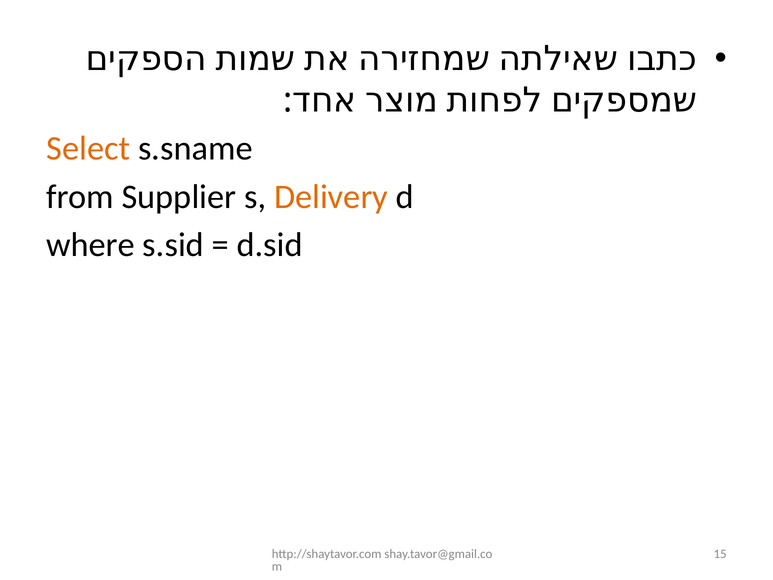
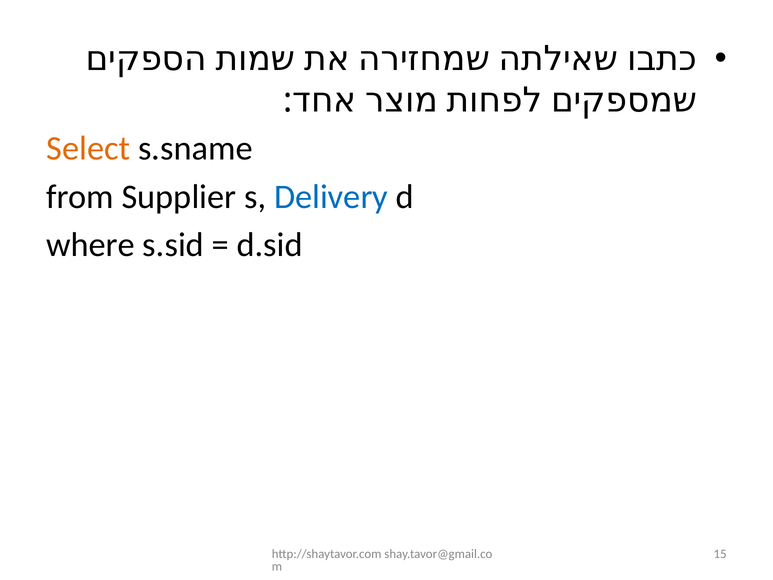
Delivery colour: orange -> blue
